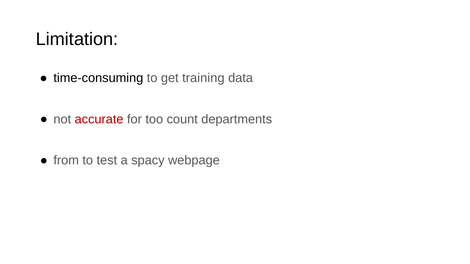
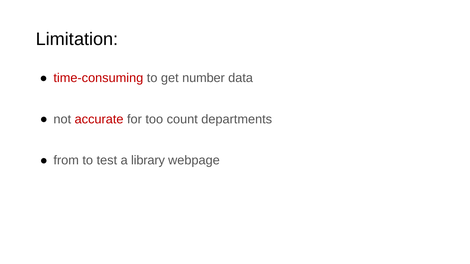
time-consuming colour: black -> red
training: training -> number
spacy: spacy -> library
